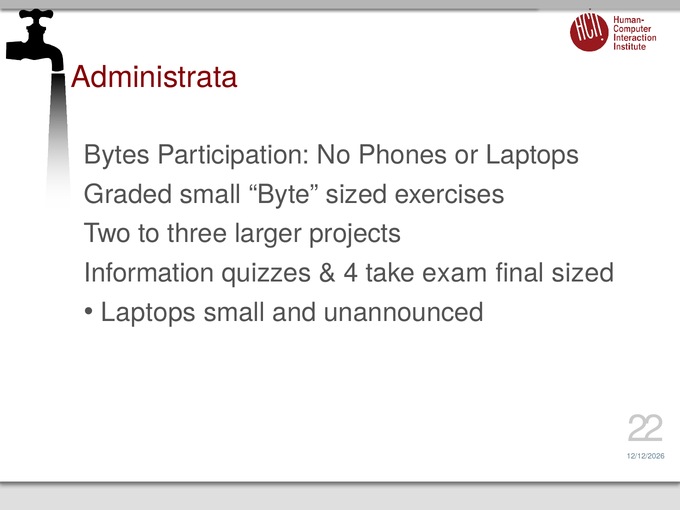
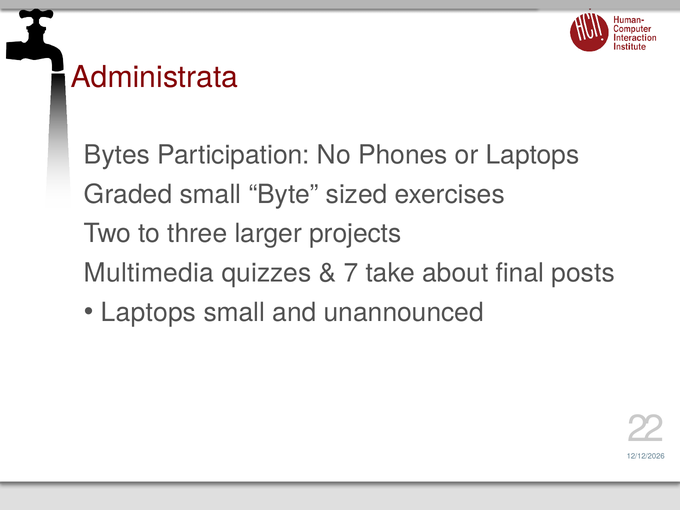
Information: Information -> Multimedia
4: 4 -> 7
exam: exam -> about
final sized: sized -> posts
